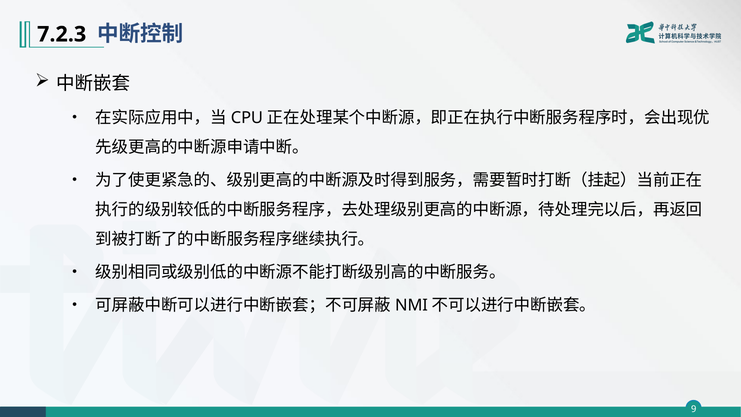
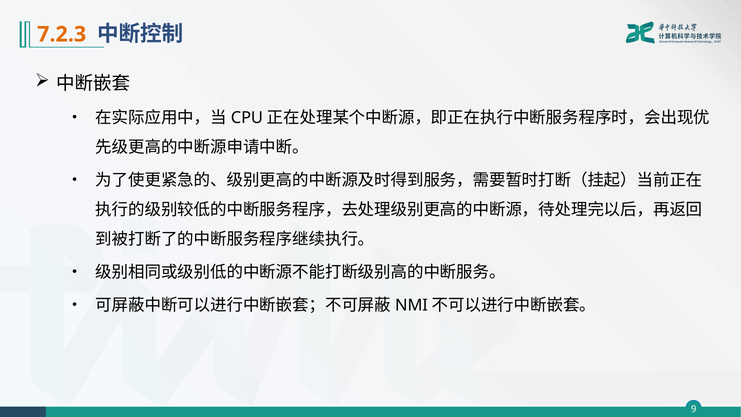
7.2.3 colour: black -> orange
